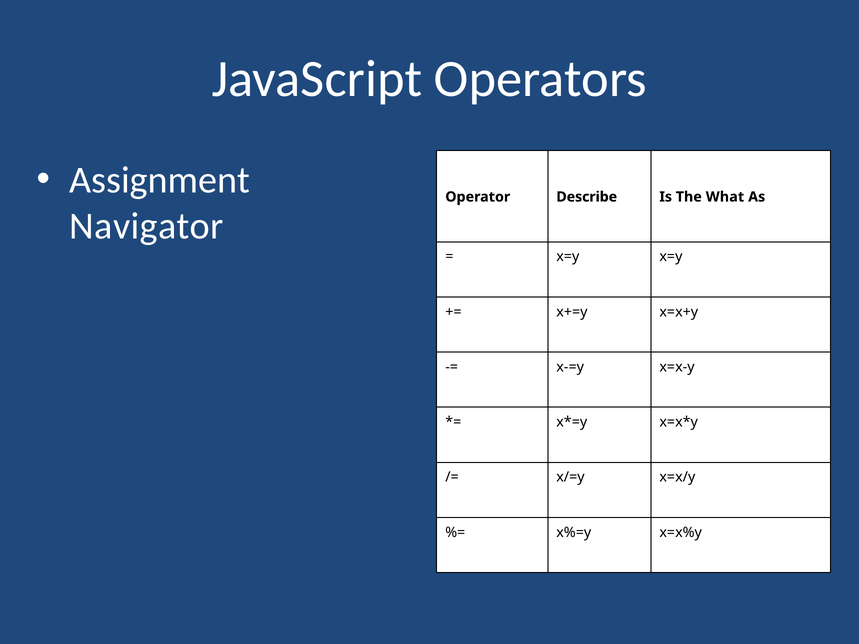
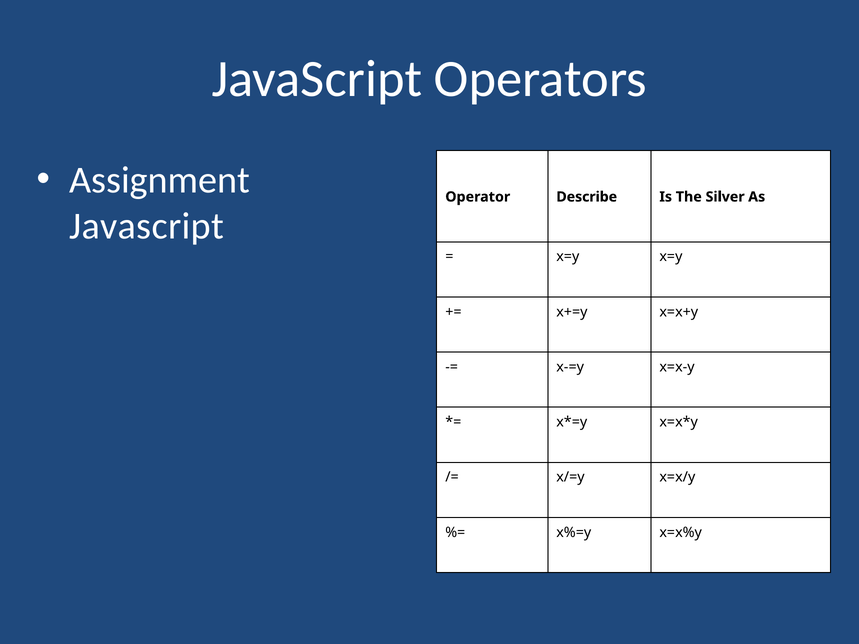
What: What -> Silver
Navigator at (146, 226): Navigator -> Javascript
